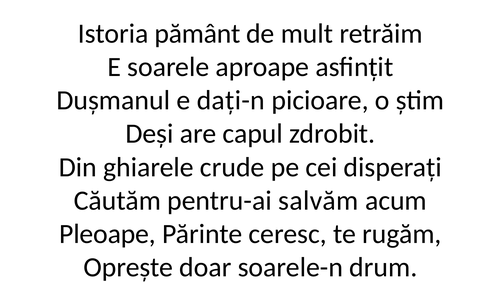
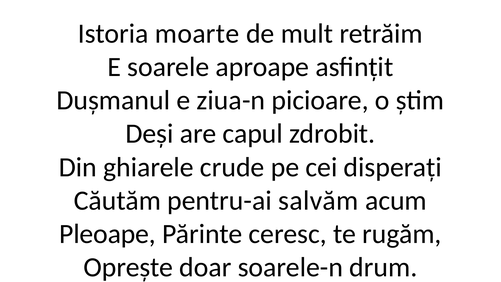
pământ: pământ -> moarte
dați-n: dați-n -> ziua-n
